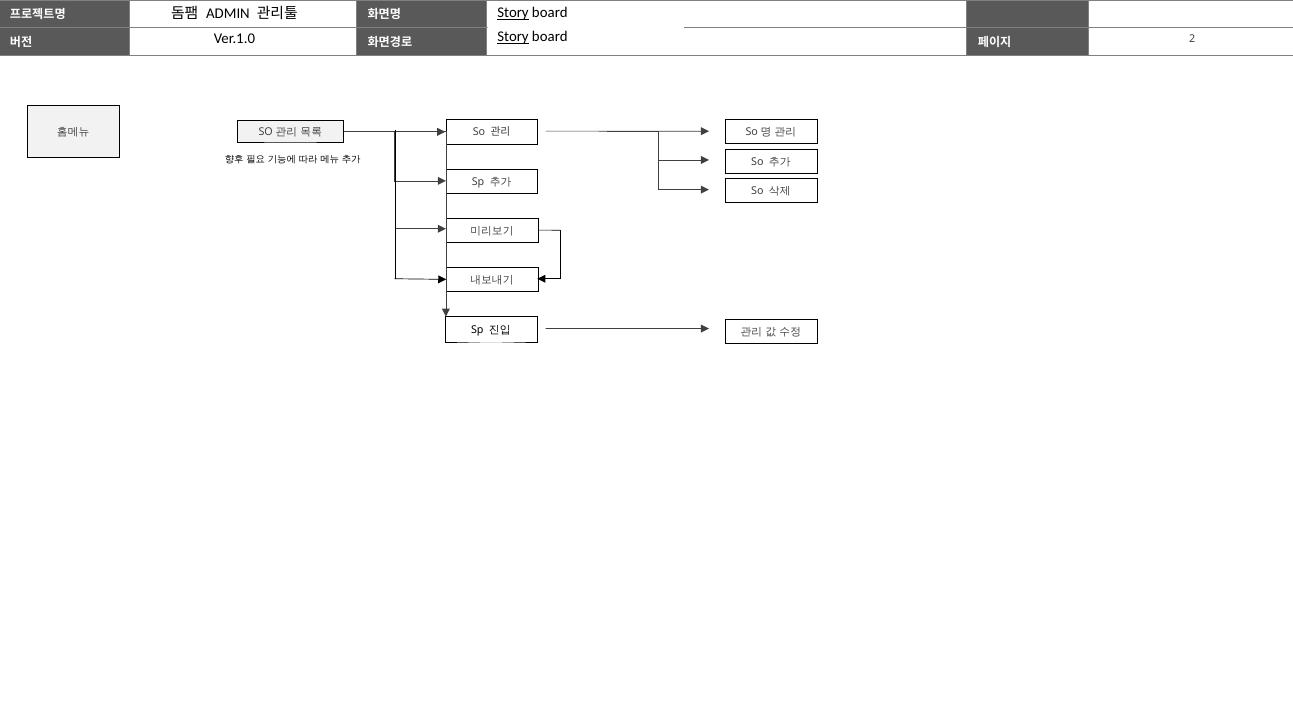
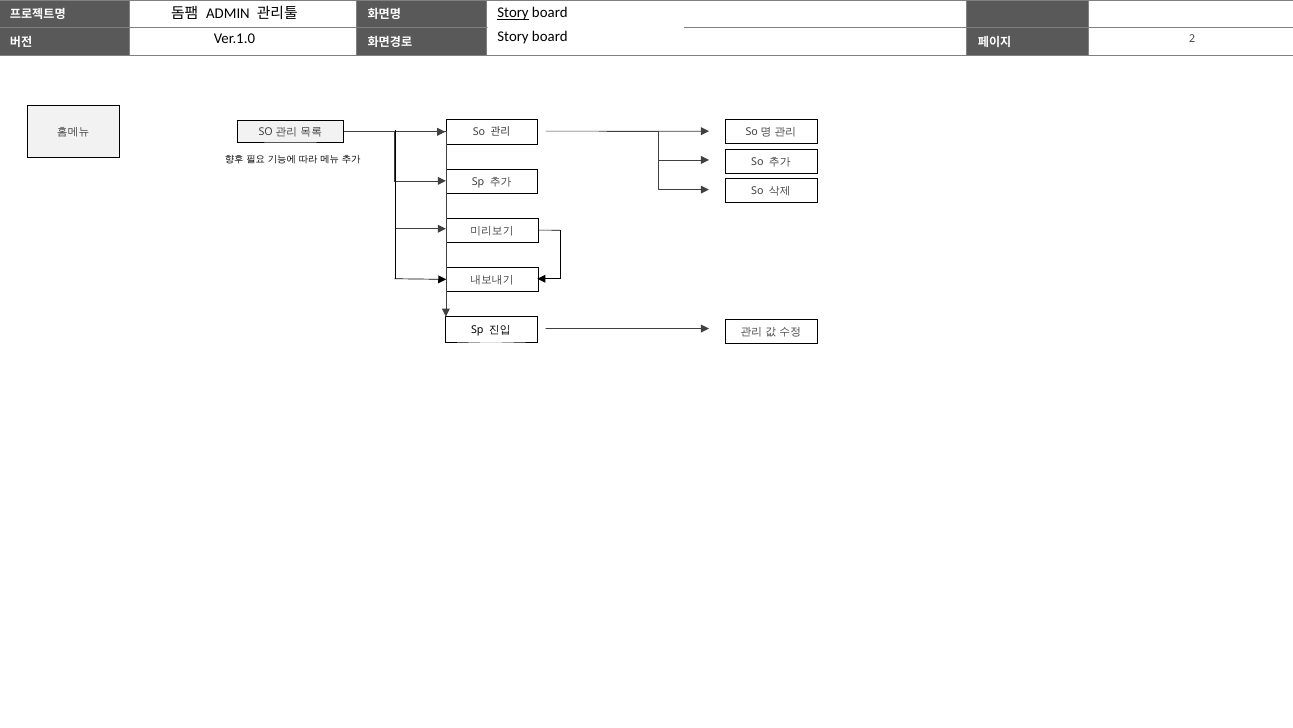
Story at (513, 37) underline: present -> none
